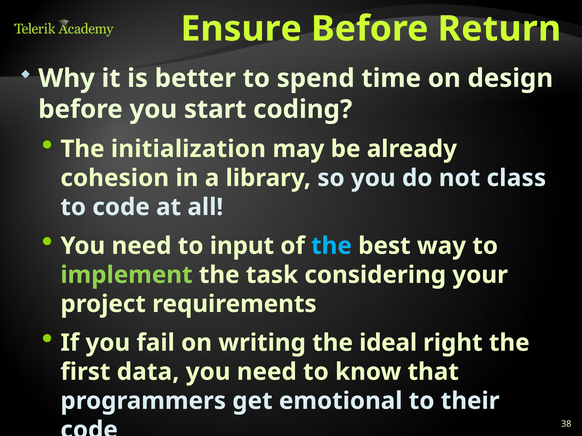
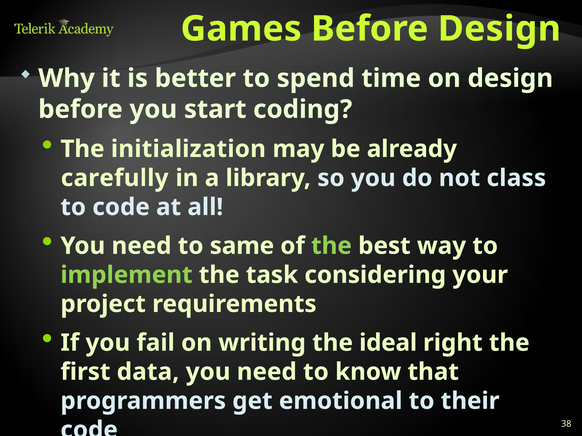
Ensure: Ensure -> Games
Before Return: Return -> Design
cohesion: cohesion -> carefully
input: input -> same
the at (331, 246) colour: light blue -> light green
